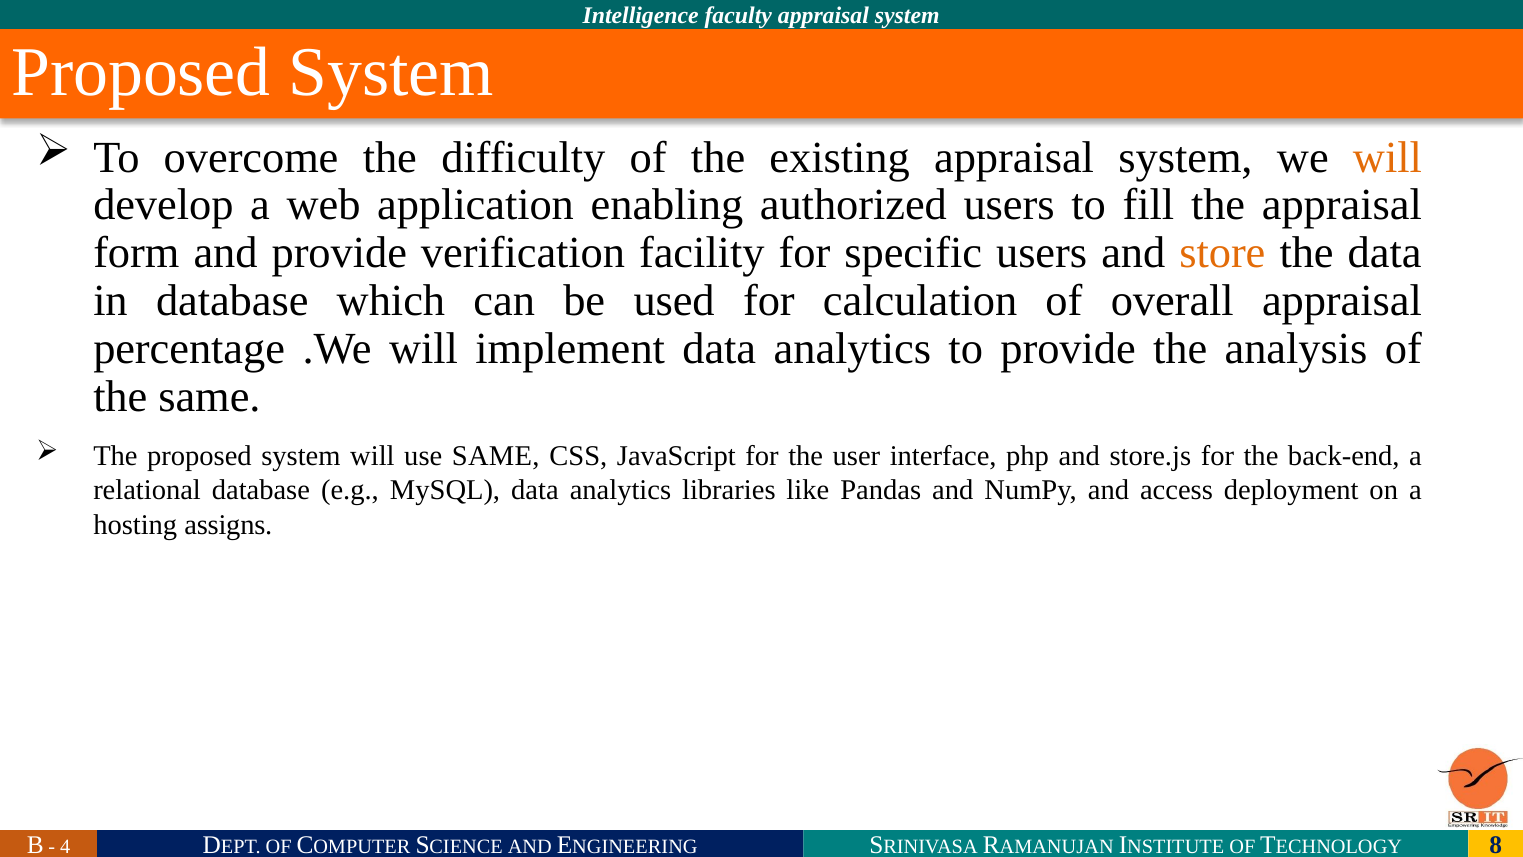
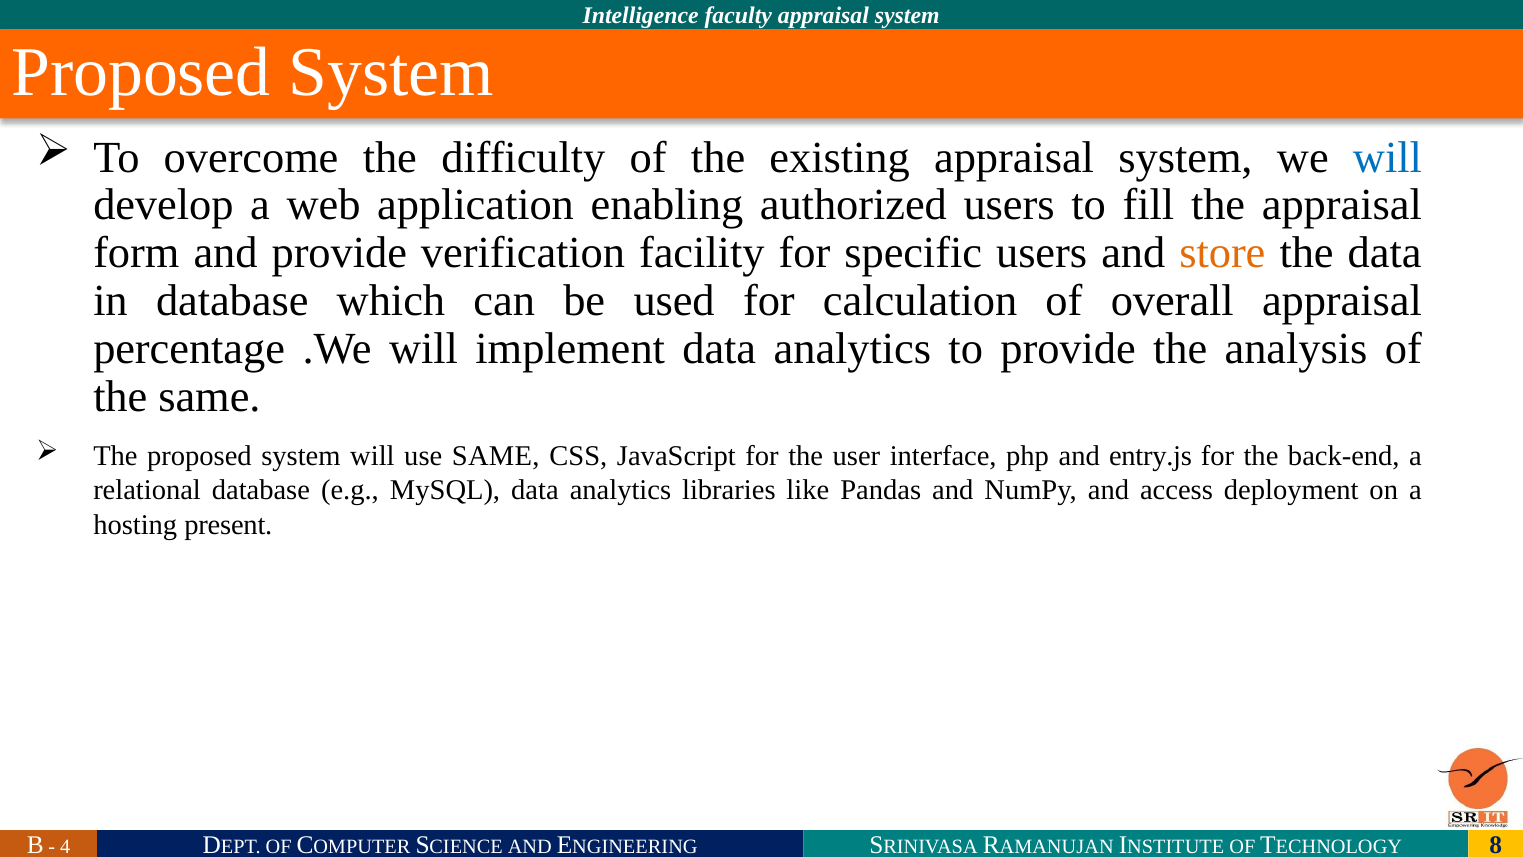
will at (1387, 157) colour: orange -> blue
store.js: store.js -> entry.js
assigns: assigns -> present
